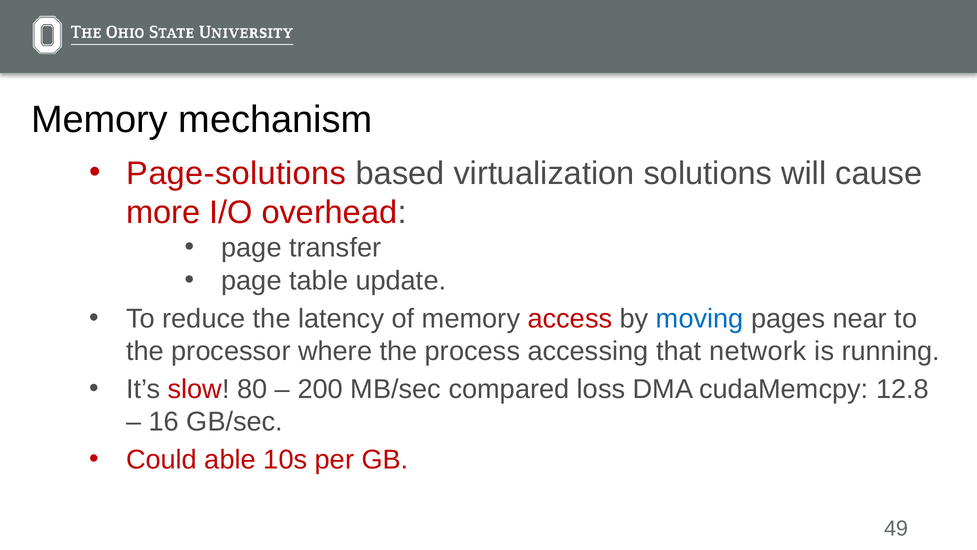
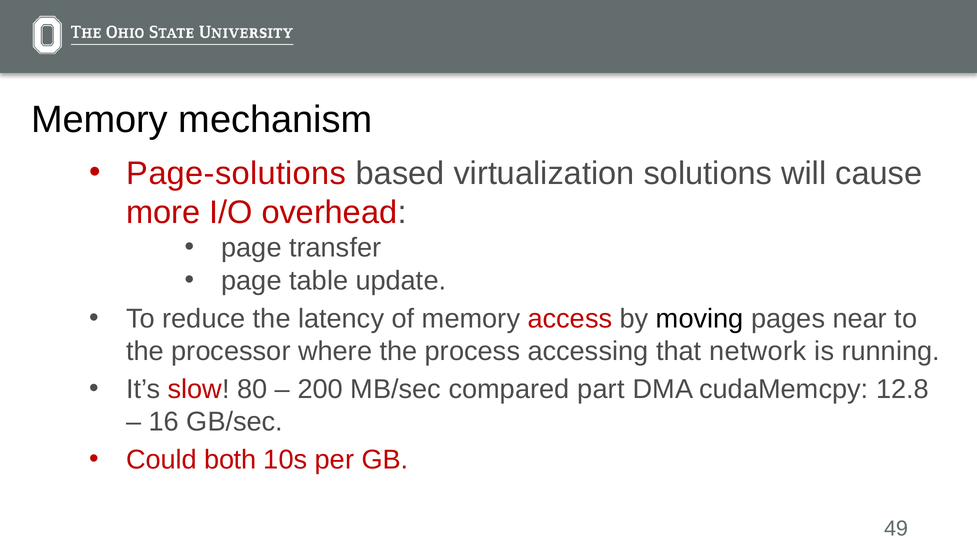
moving colour: blue -> black
loss: loss -> part
able: able -> both
